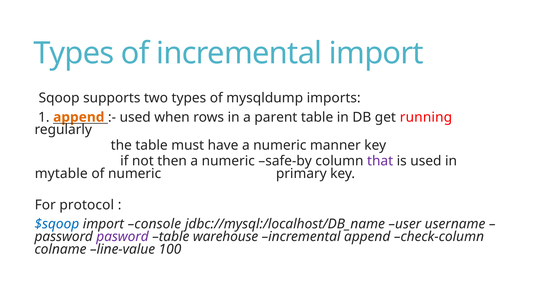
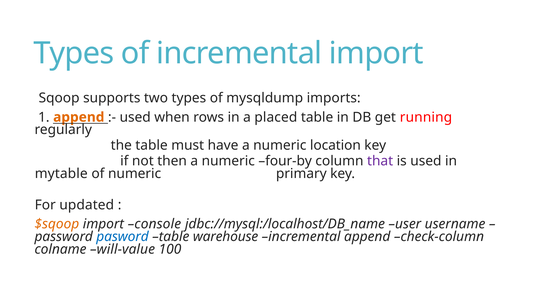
parent: parent -> placed
manner: manner -> location
safe-by: safe-by -> four-by
protocol: protocol -> updated
$sqoop colour: blue -> orange
pasword colour: purple -> blue
line-value: line-value -> will-value
